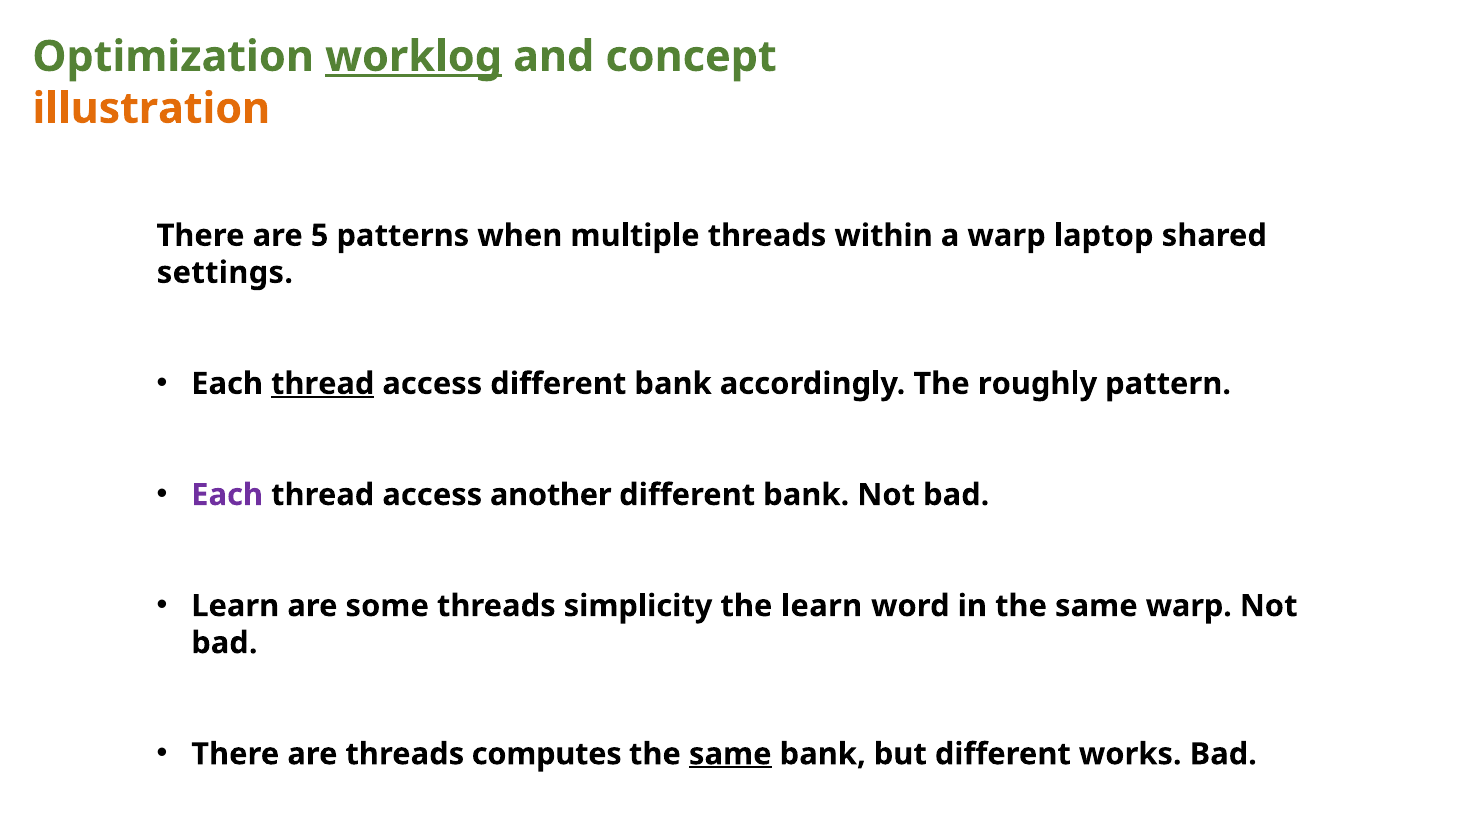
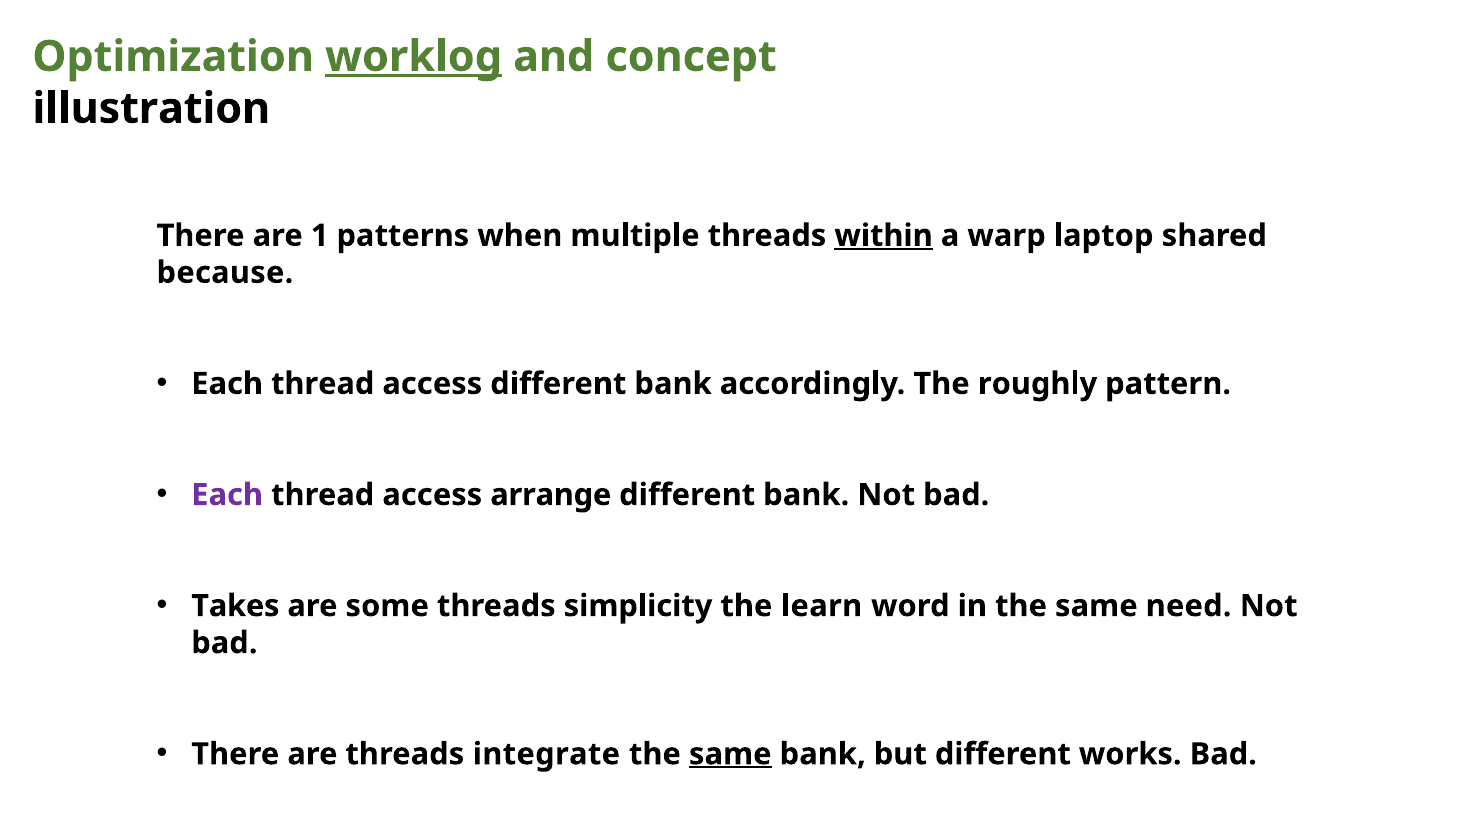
illustration colour: orange -> black
5: 5 -> 1
within underline: none -> present
settings: settings -> because
thread at (323, 384) underline: present -> none
another: another -> arrange
Learn at (235, 606): Learn -> Takes
same warp: warp -> need
computes: computes -> integrate
